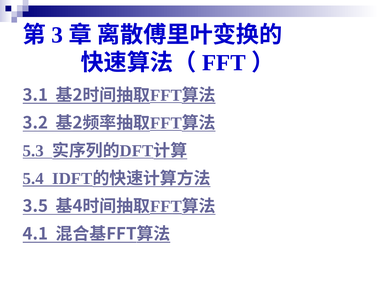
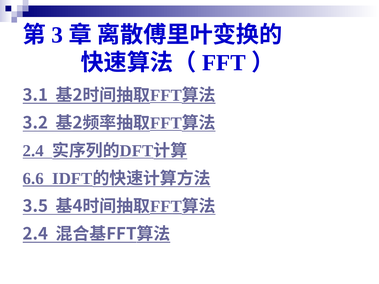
5.3 at (33, 151): 5.3 -> 2.4
5.4: 5.4 -> 6.6
4.1 at (35, 234): 4.1 -> 2.4
